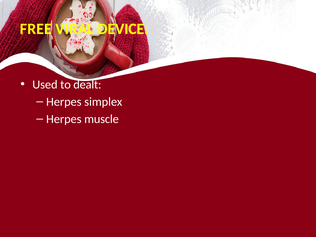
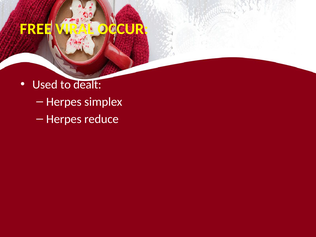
DEVICE: DEVICE -> OCCUR
muscle: muscle -> reduce
